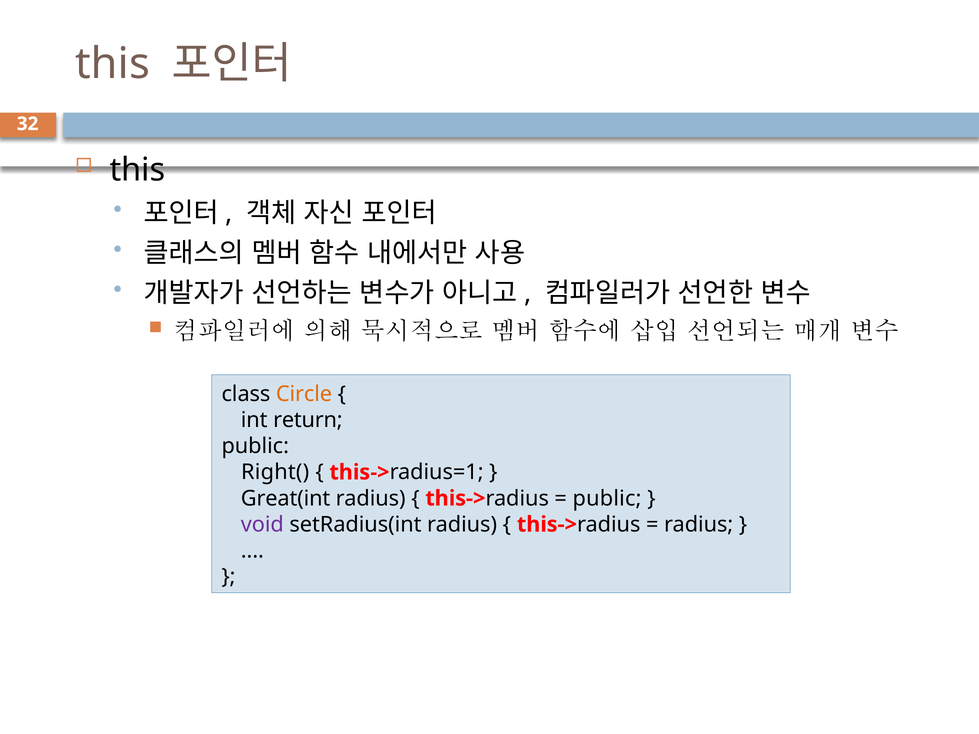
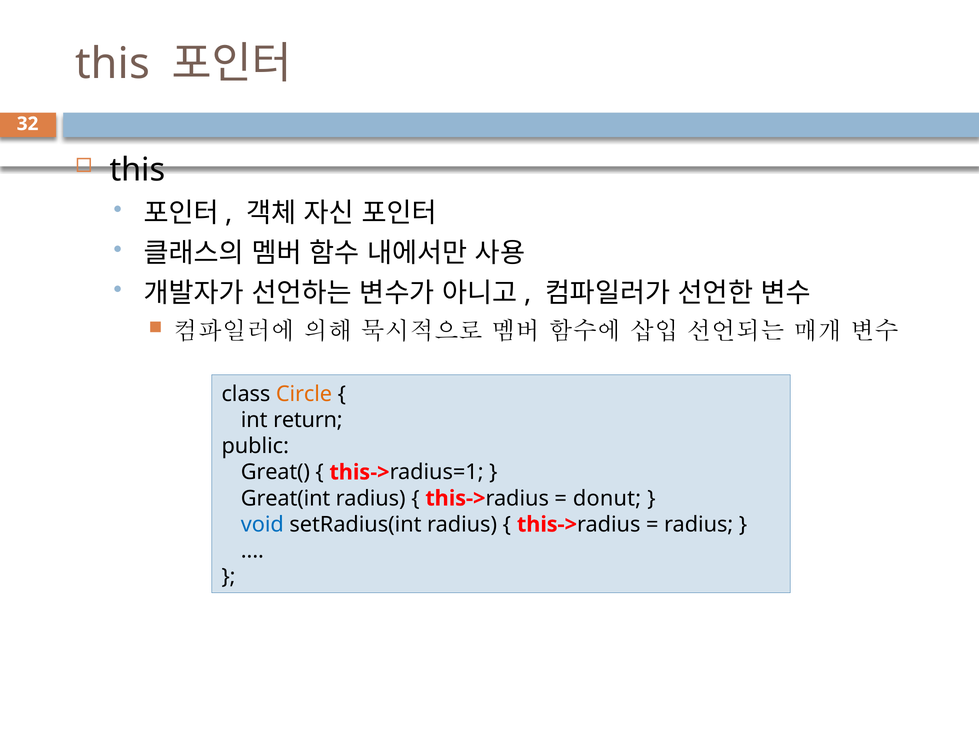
Right(: Right( -> Great(
public at (607, 499): public -> donut
void colour: purple -> blue
